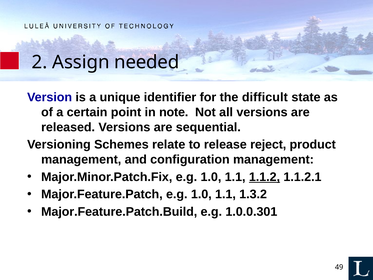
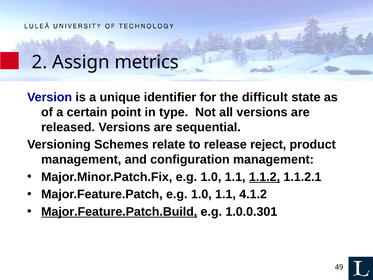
needed: needed -> metrics
note: note -> type
1.3.2: 1.3.2 -> 4.1.2
Major.Feature.Patch.Build underline: none -> present
